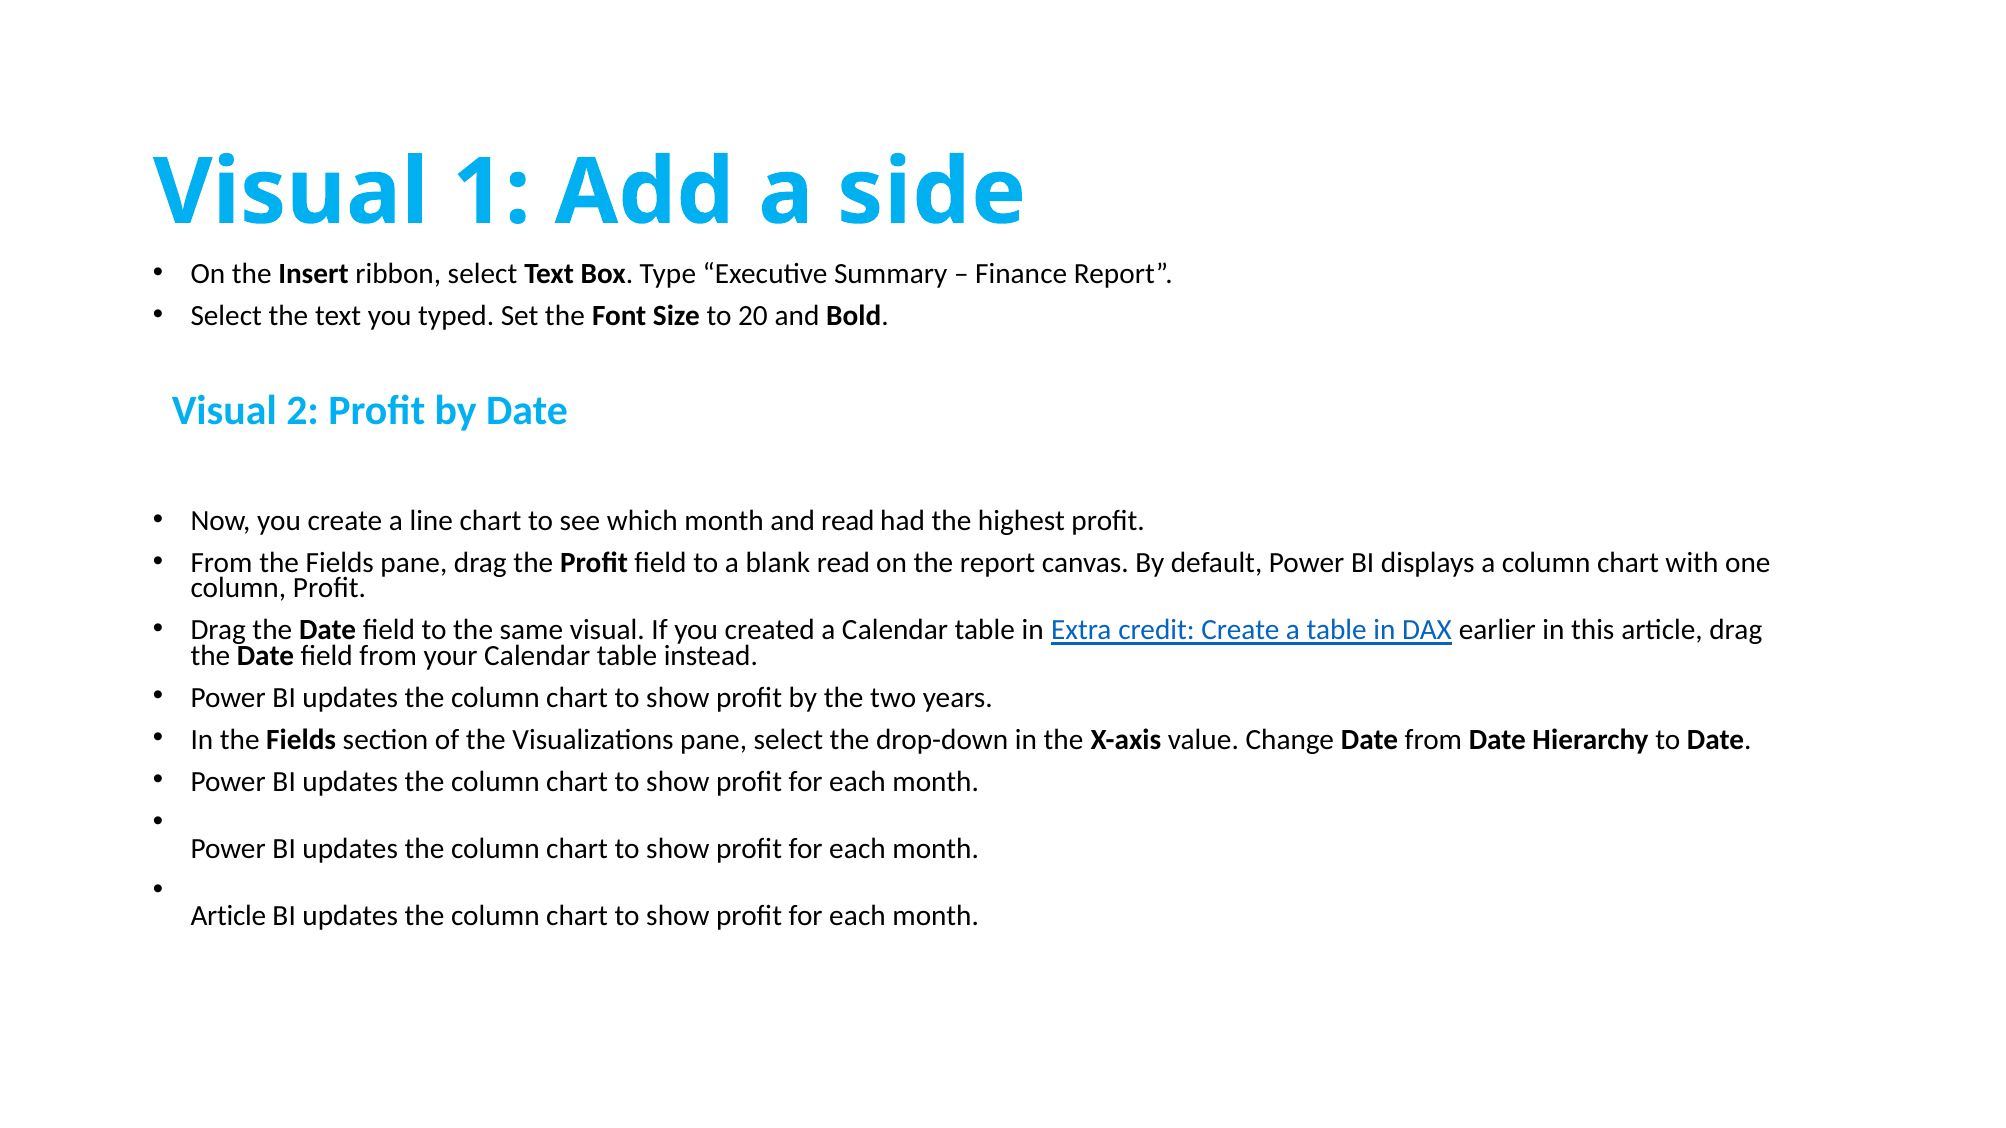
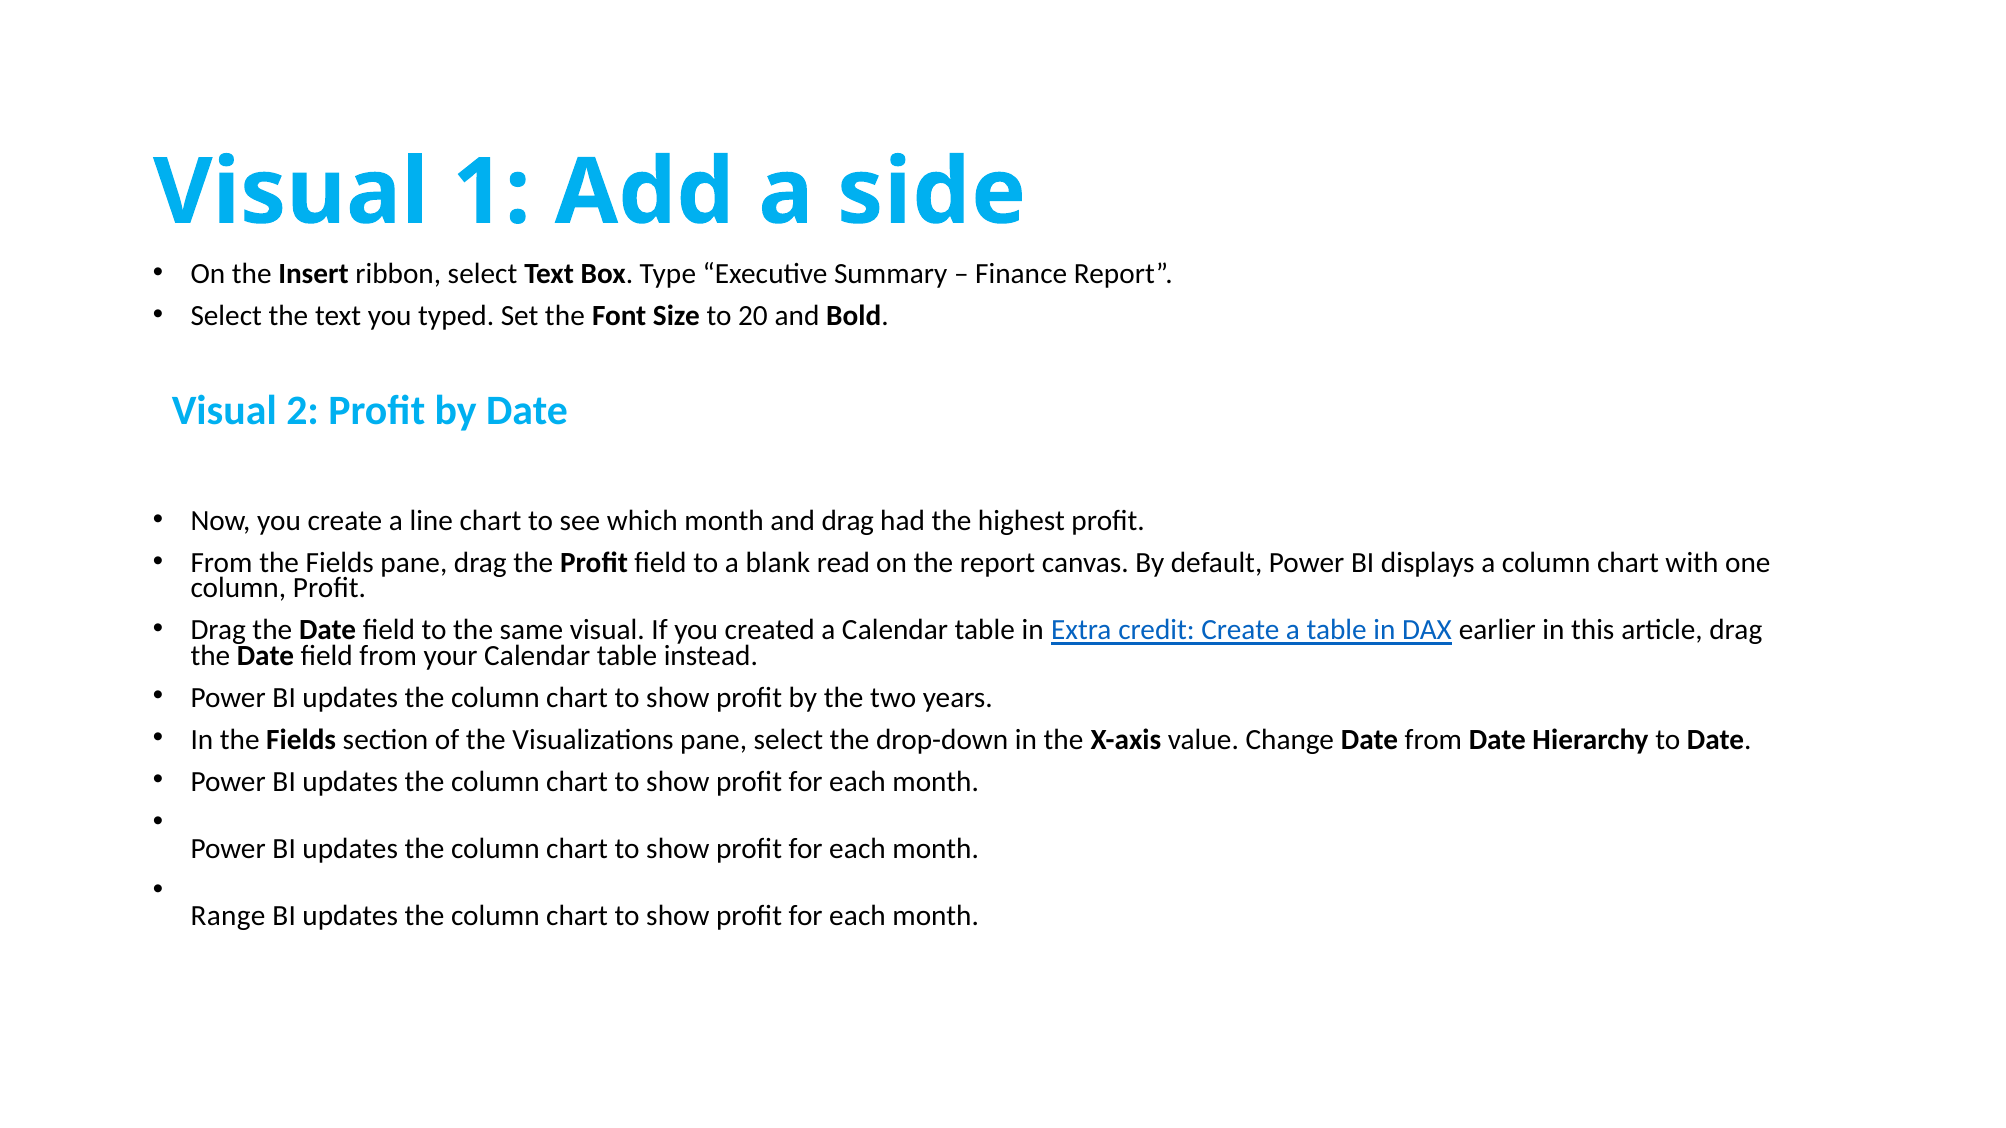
and read: read -> drag
Article at (228, 916): Article -> Range
